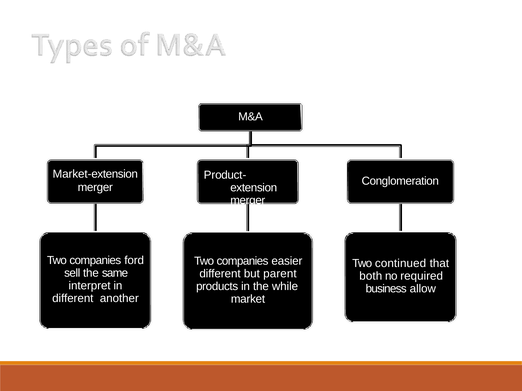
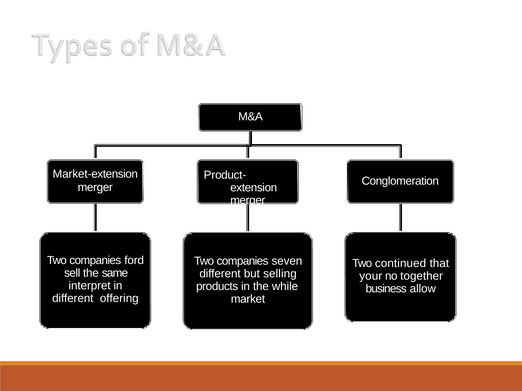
easier: easier -> seven
parent: parent -> selling
both: both -> your
required: required -> together
another: another -> offering
